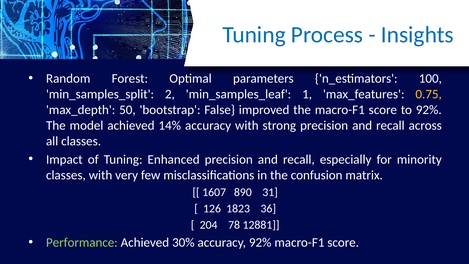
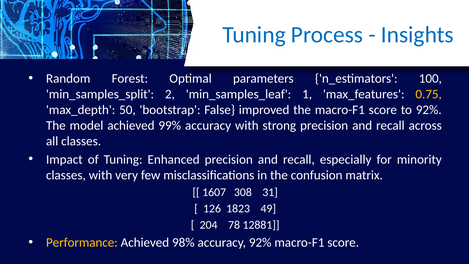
14%: 14% -> 99%
890: 890 -> 308
36: 36 -> 49
Performance colour: light green -> yellow
30%: 30% -> 98%
